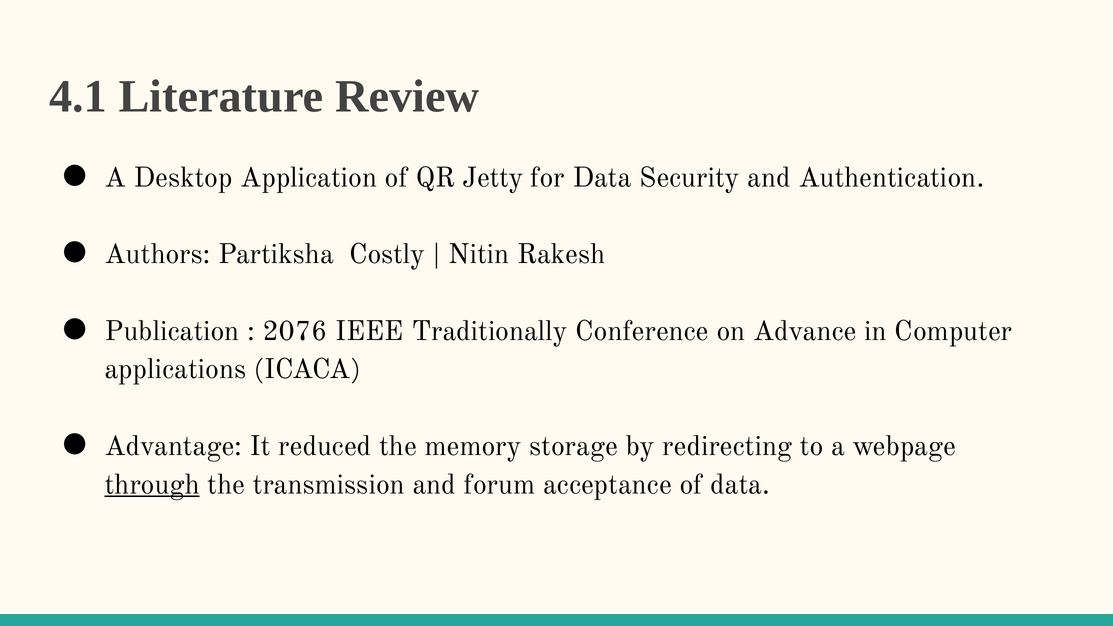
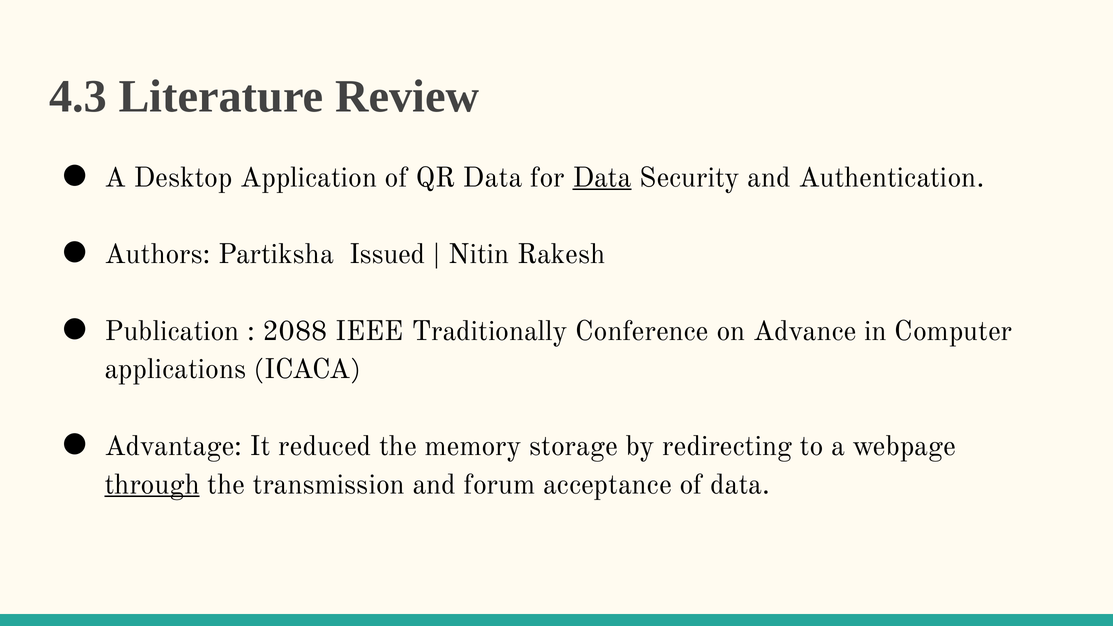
4.1: 4.1 -> 4.3
QR Jetty: Jetty -> Data
Data at (602, 177) underline: none -> present
Costly: Costly -> Issued
2076: 2076 -> 2088
